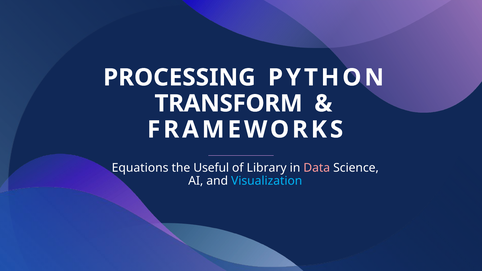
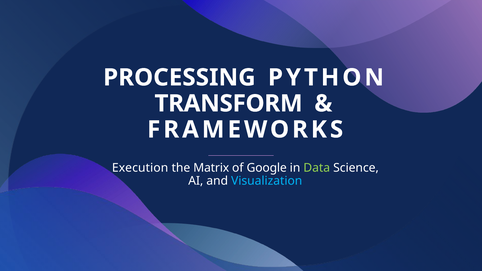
Equations: Equations -> Execution
Useful: Useful -> Matrix
Library: Library -> Google
Data colour: pink -> light green
